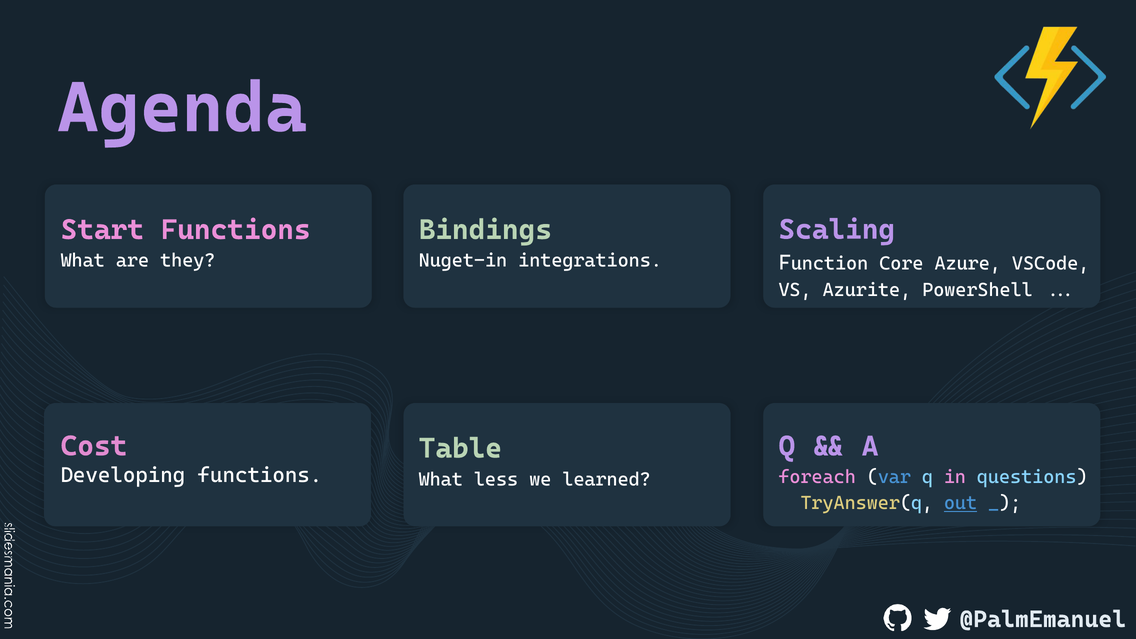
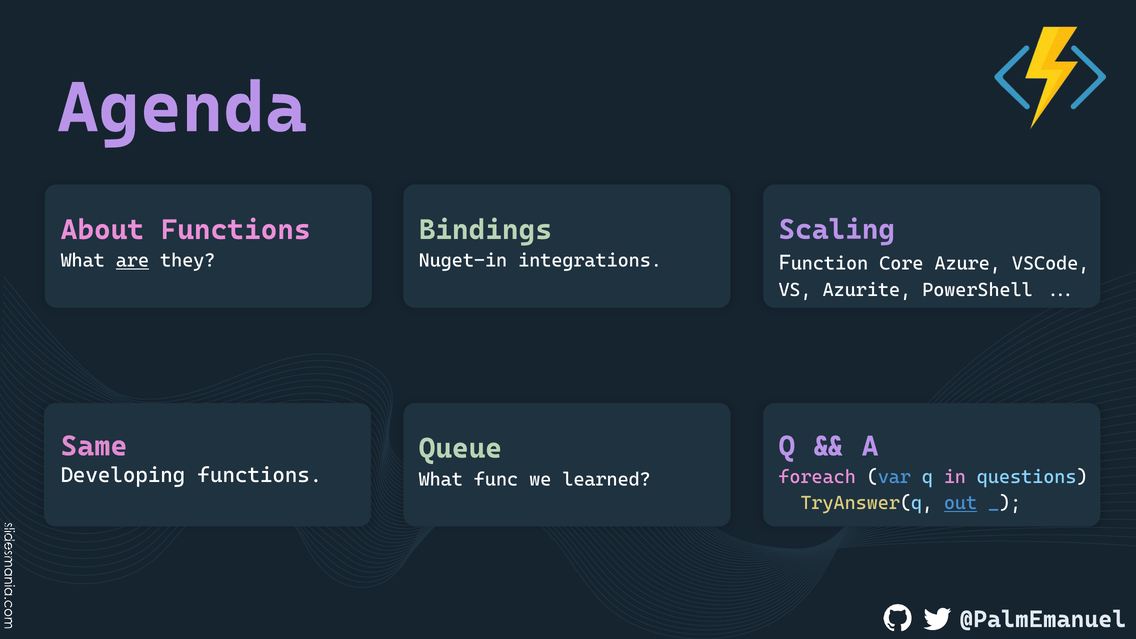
Start: Start -> About
are underline: none -> present
Cost: Cost -> Same
Table: Table -> Queue
less: less -> func
